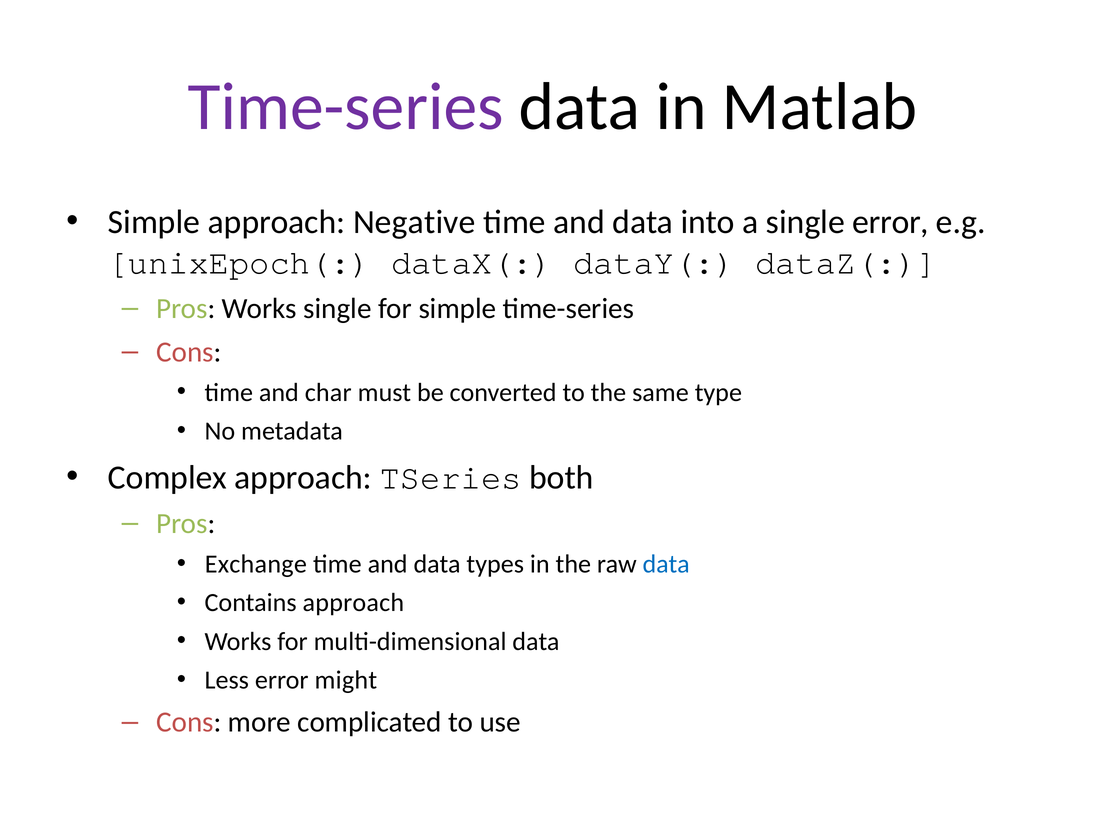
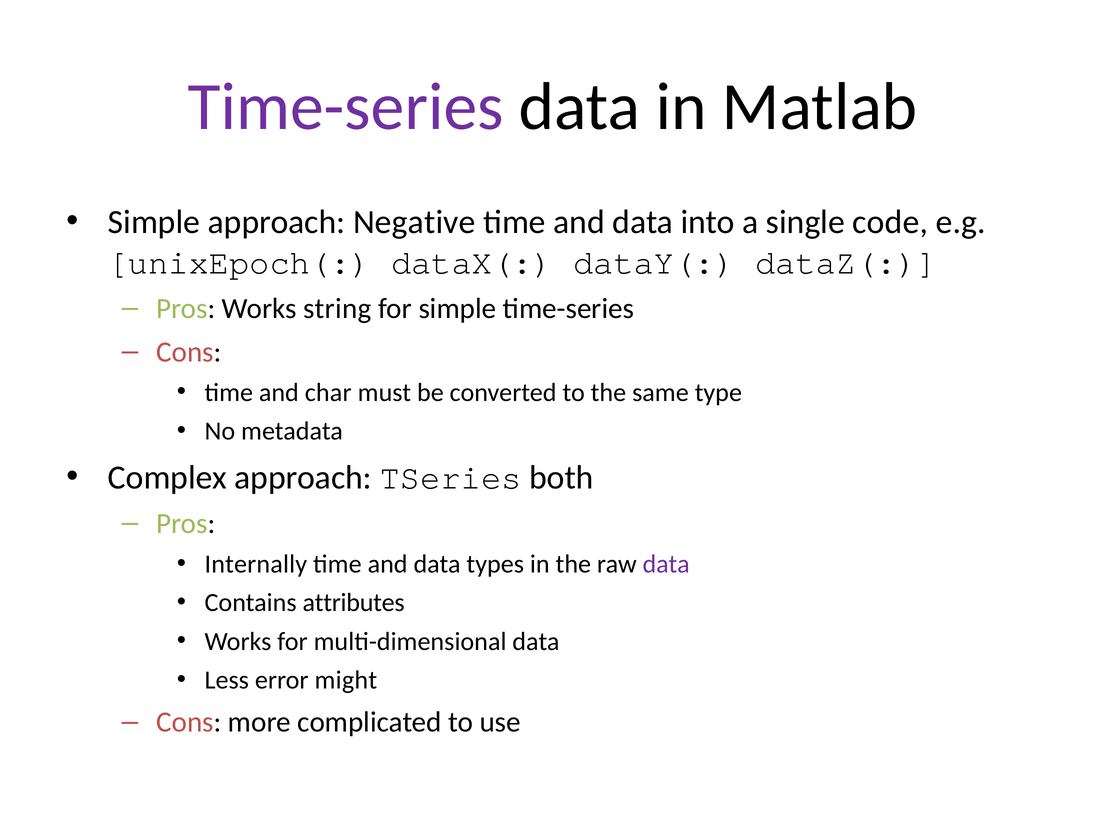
single error: error -> code
Works single: single -> string
Exchange: Exchange -> Internally
data at (666, 564) colour: blue -> purple
Contains approach: approach -> attributes
